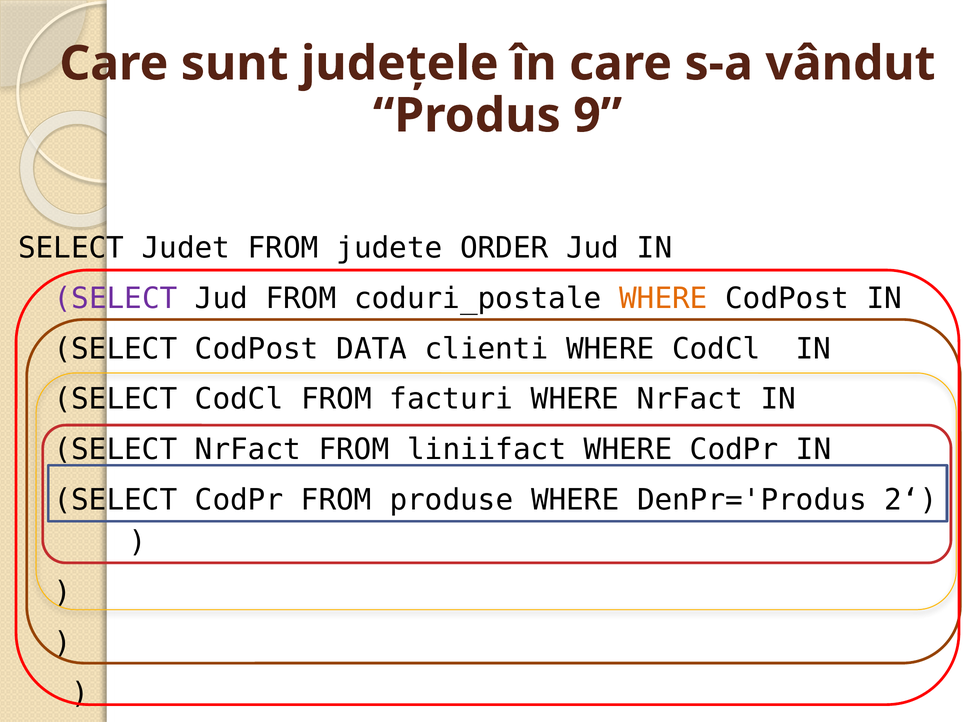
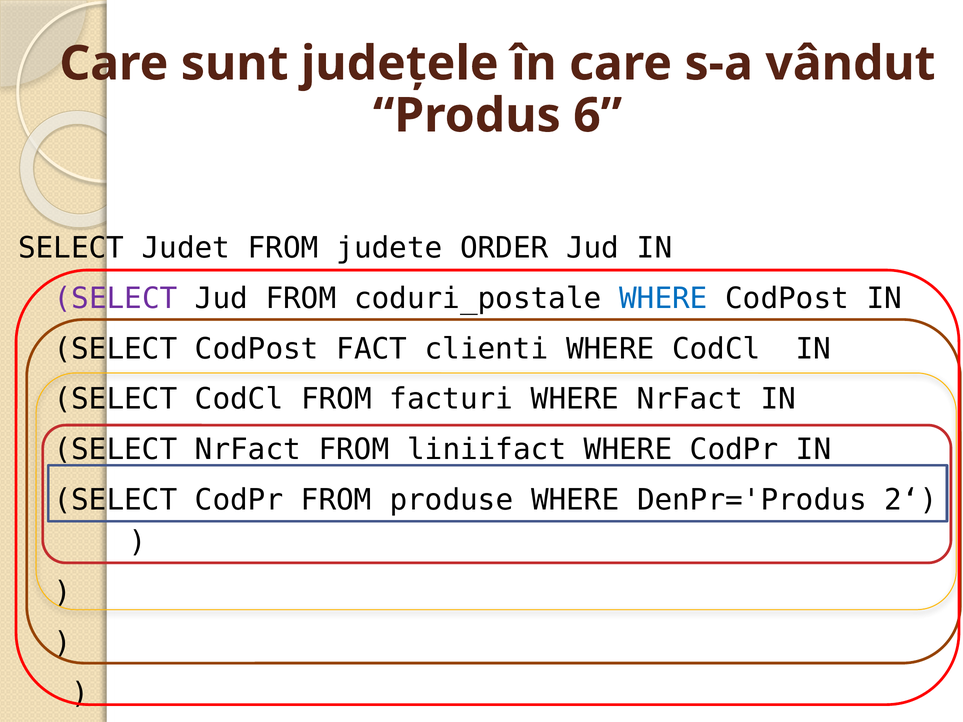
9: 9 -> 6
WHERE at (663, 299) colour: orange -> blue
DATA: DATA -> FACT
